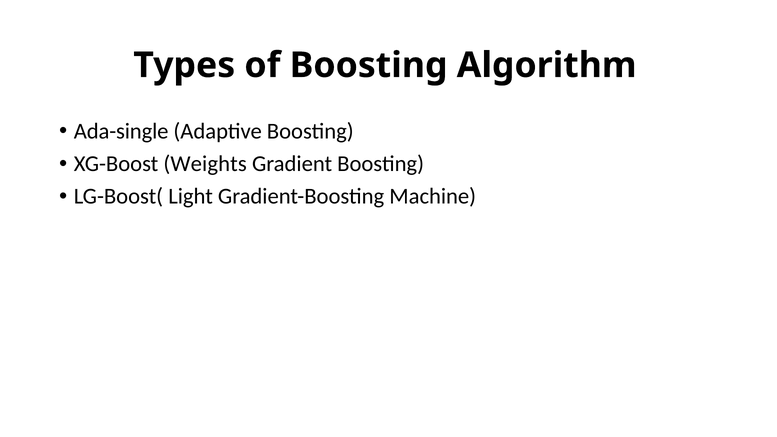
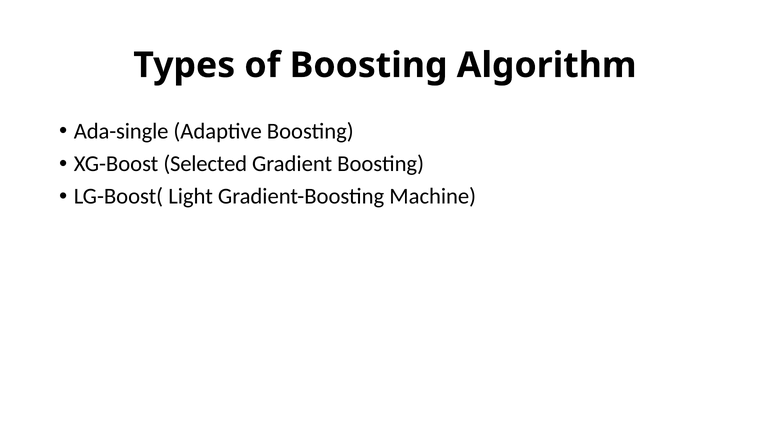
Weights: Weights -> Selected
